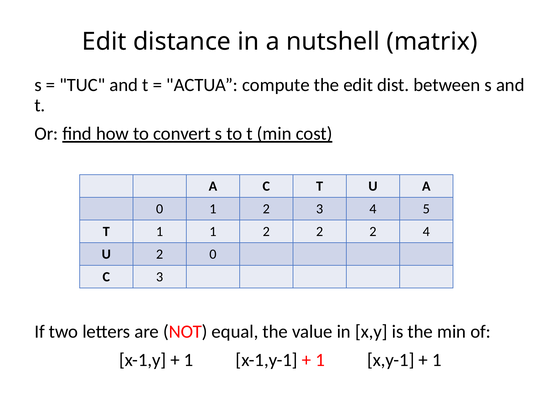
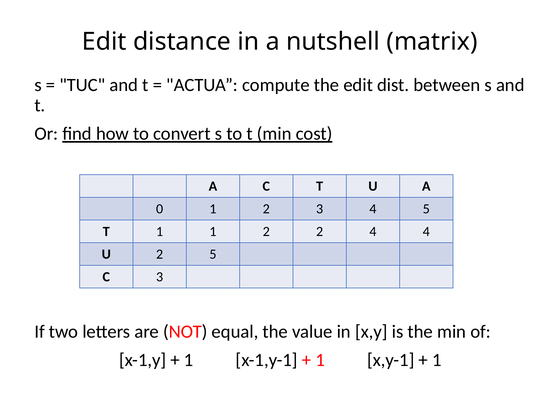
2 2 2: 2 -> 4
2 0: 0 -> 5
